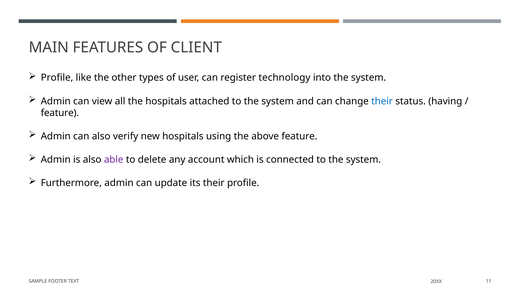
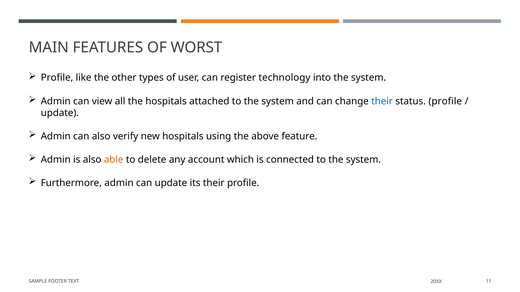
CLIENT: CLIENT -> WORST
status having: having -> profile
feature at (60, 113): feature -> update
able colour: purple -> orange
